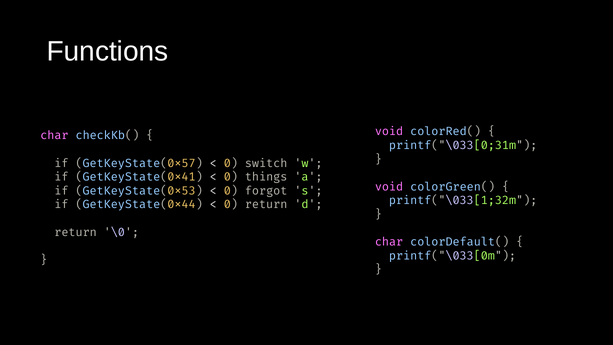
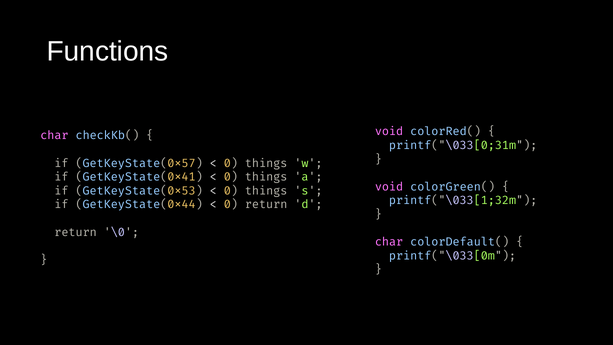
switch at (266, 163): switch -> things
forgot at (266, 191): forgot -> things
